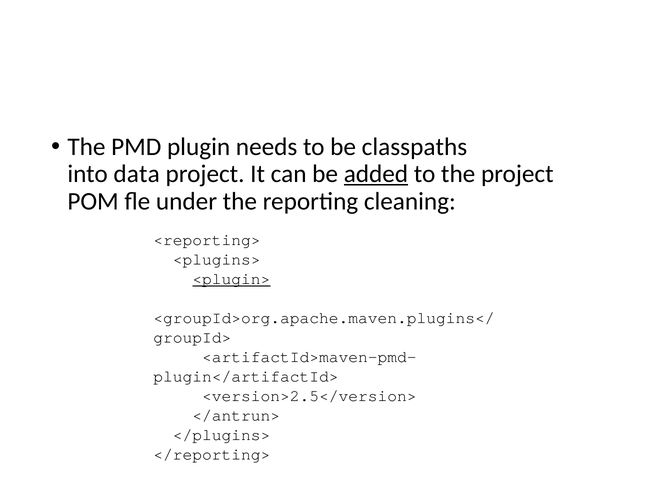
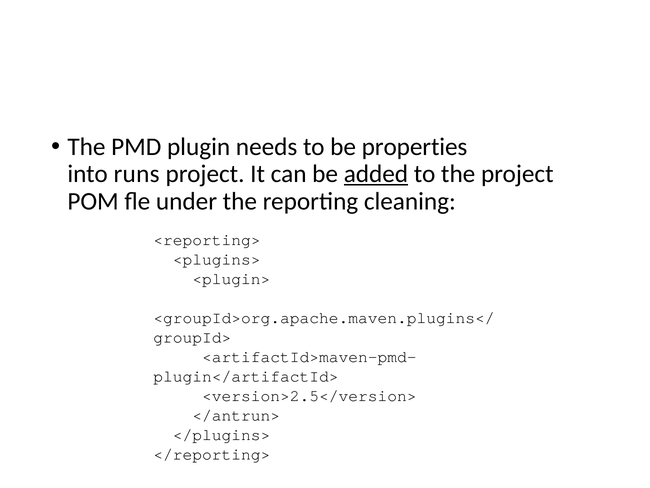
classpaths: classpaths -> properties
data: data -> runs
<plugin> underline: present -> none
